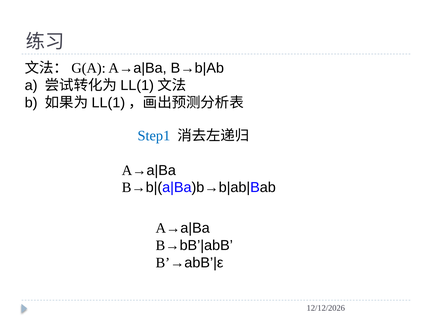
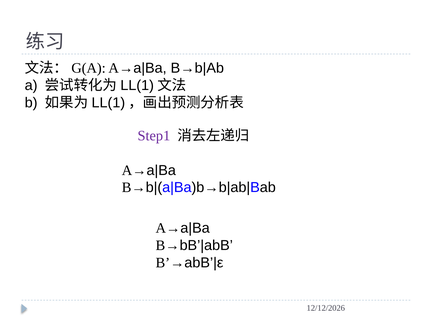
Step1 colour: blue -> purple
